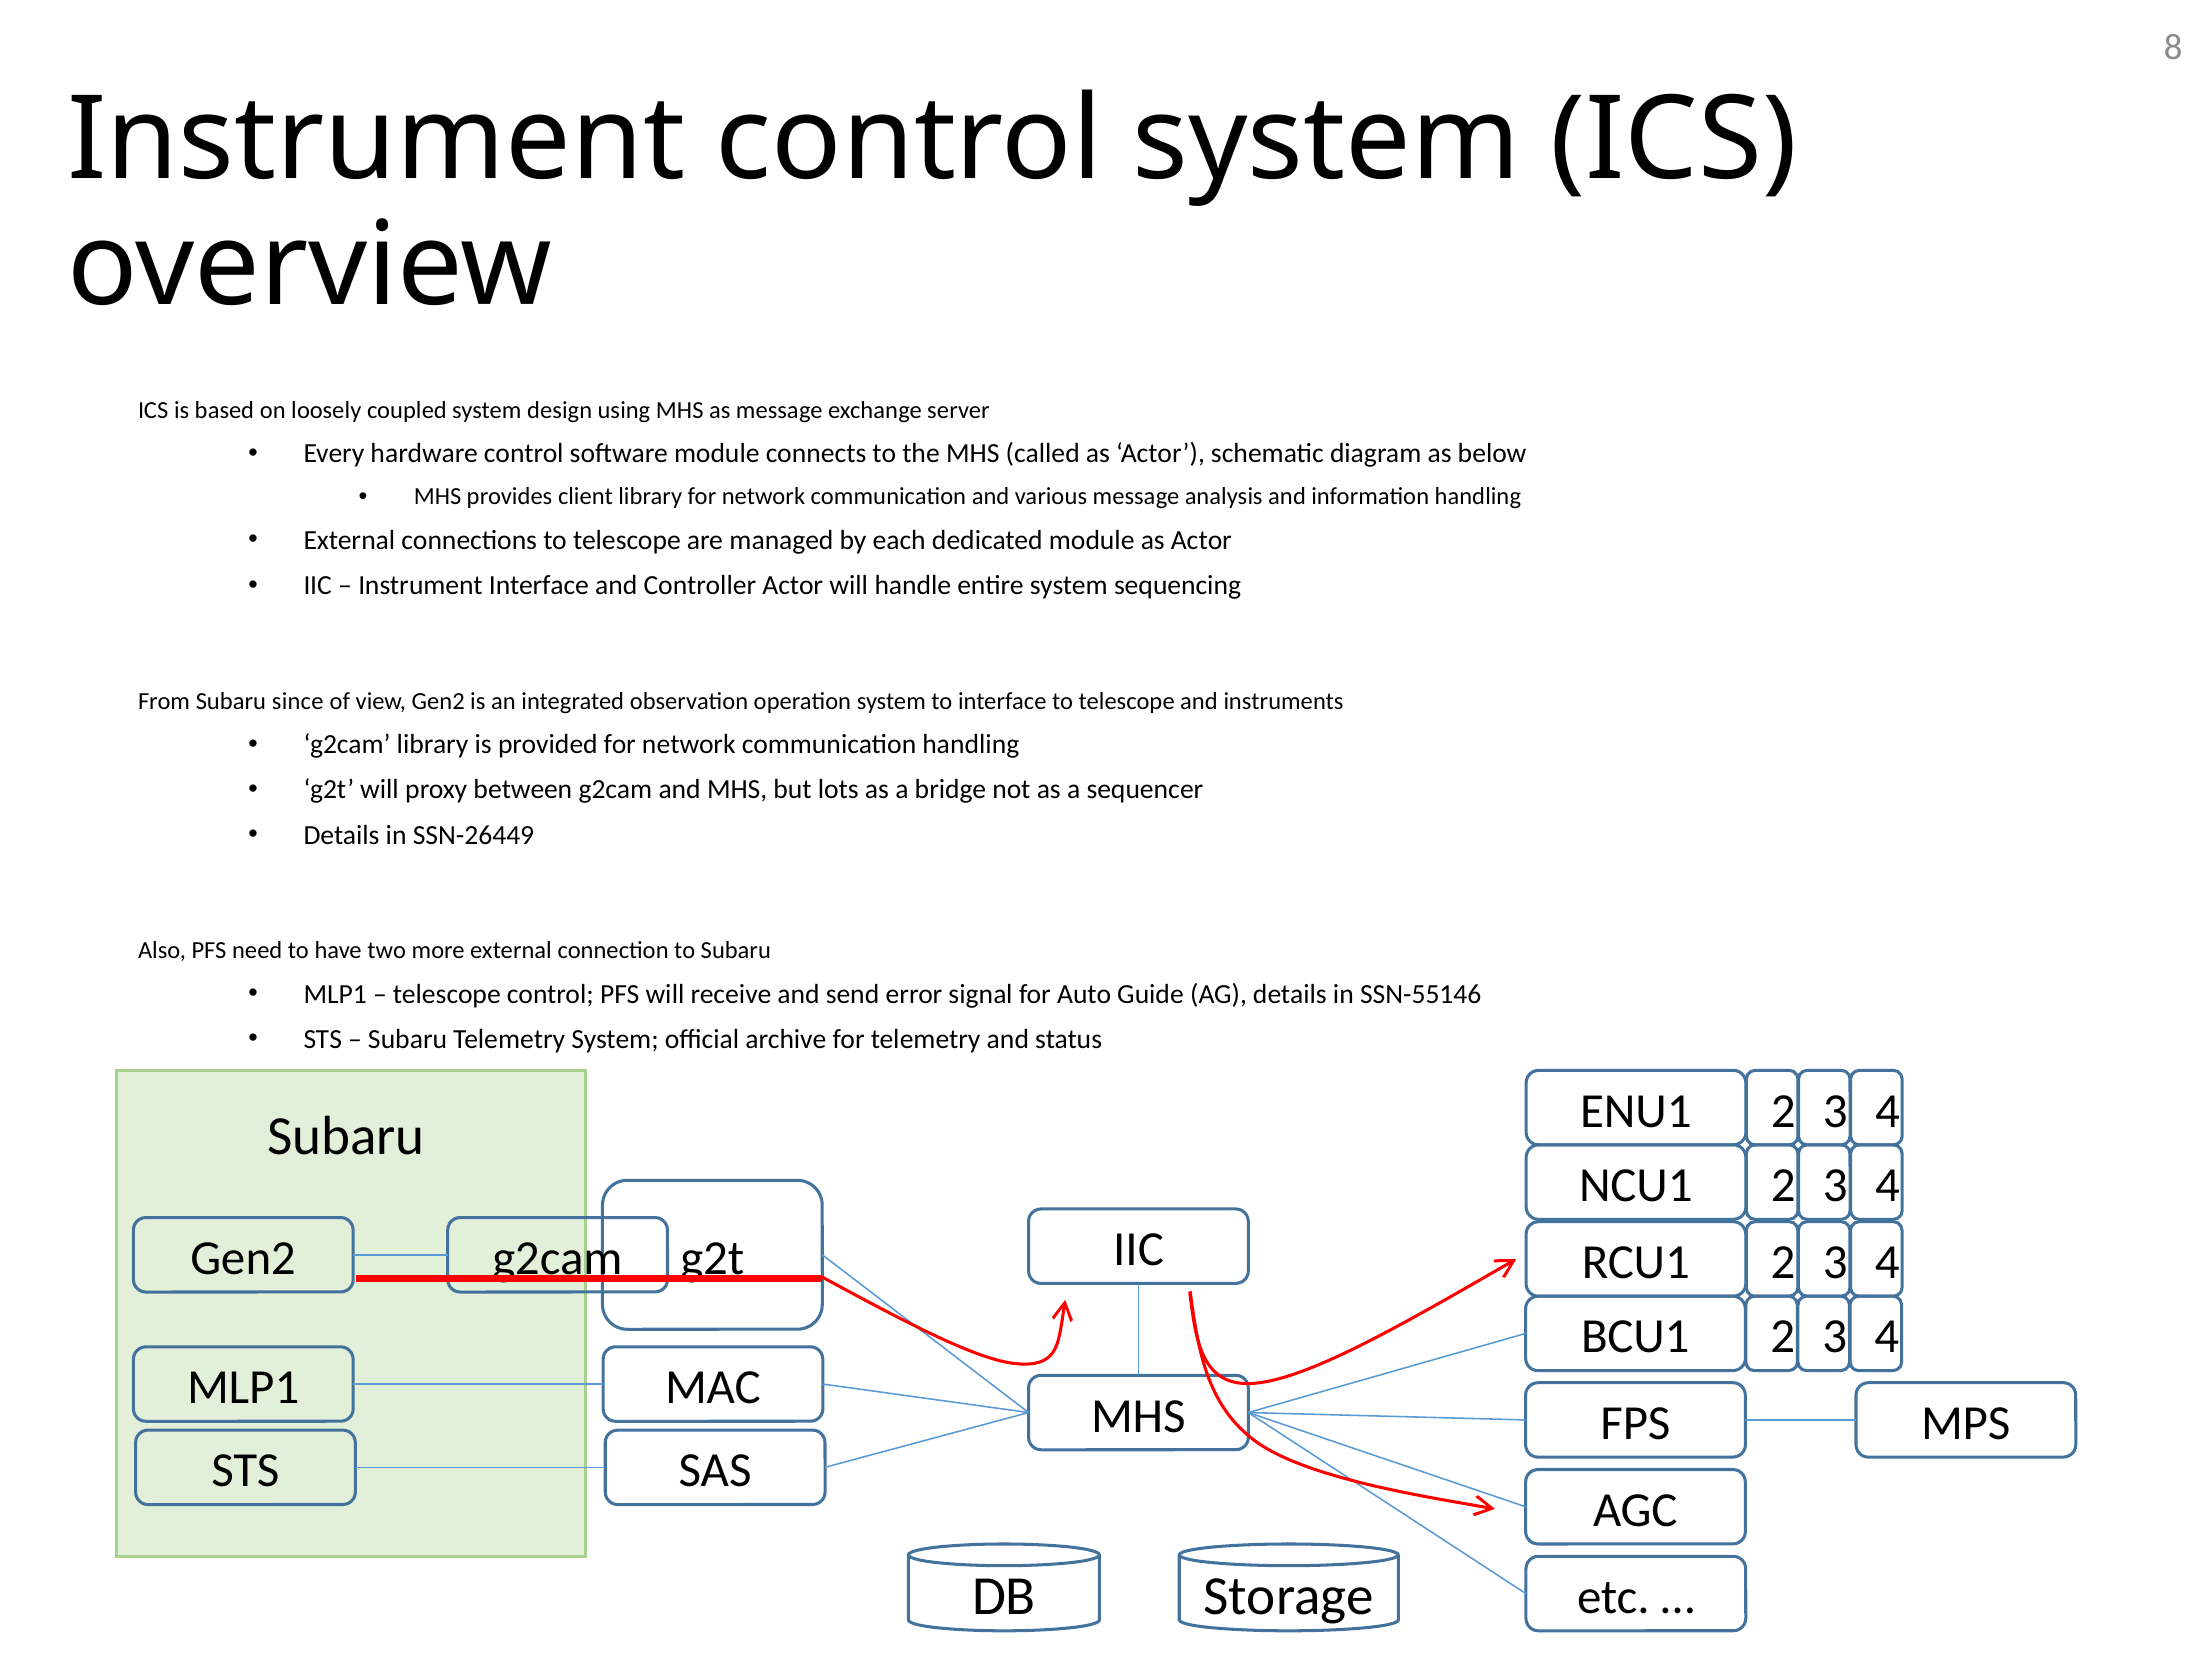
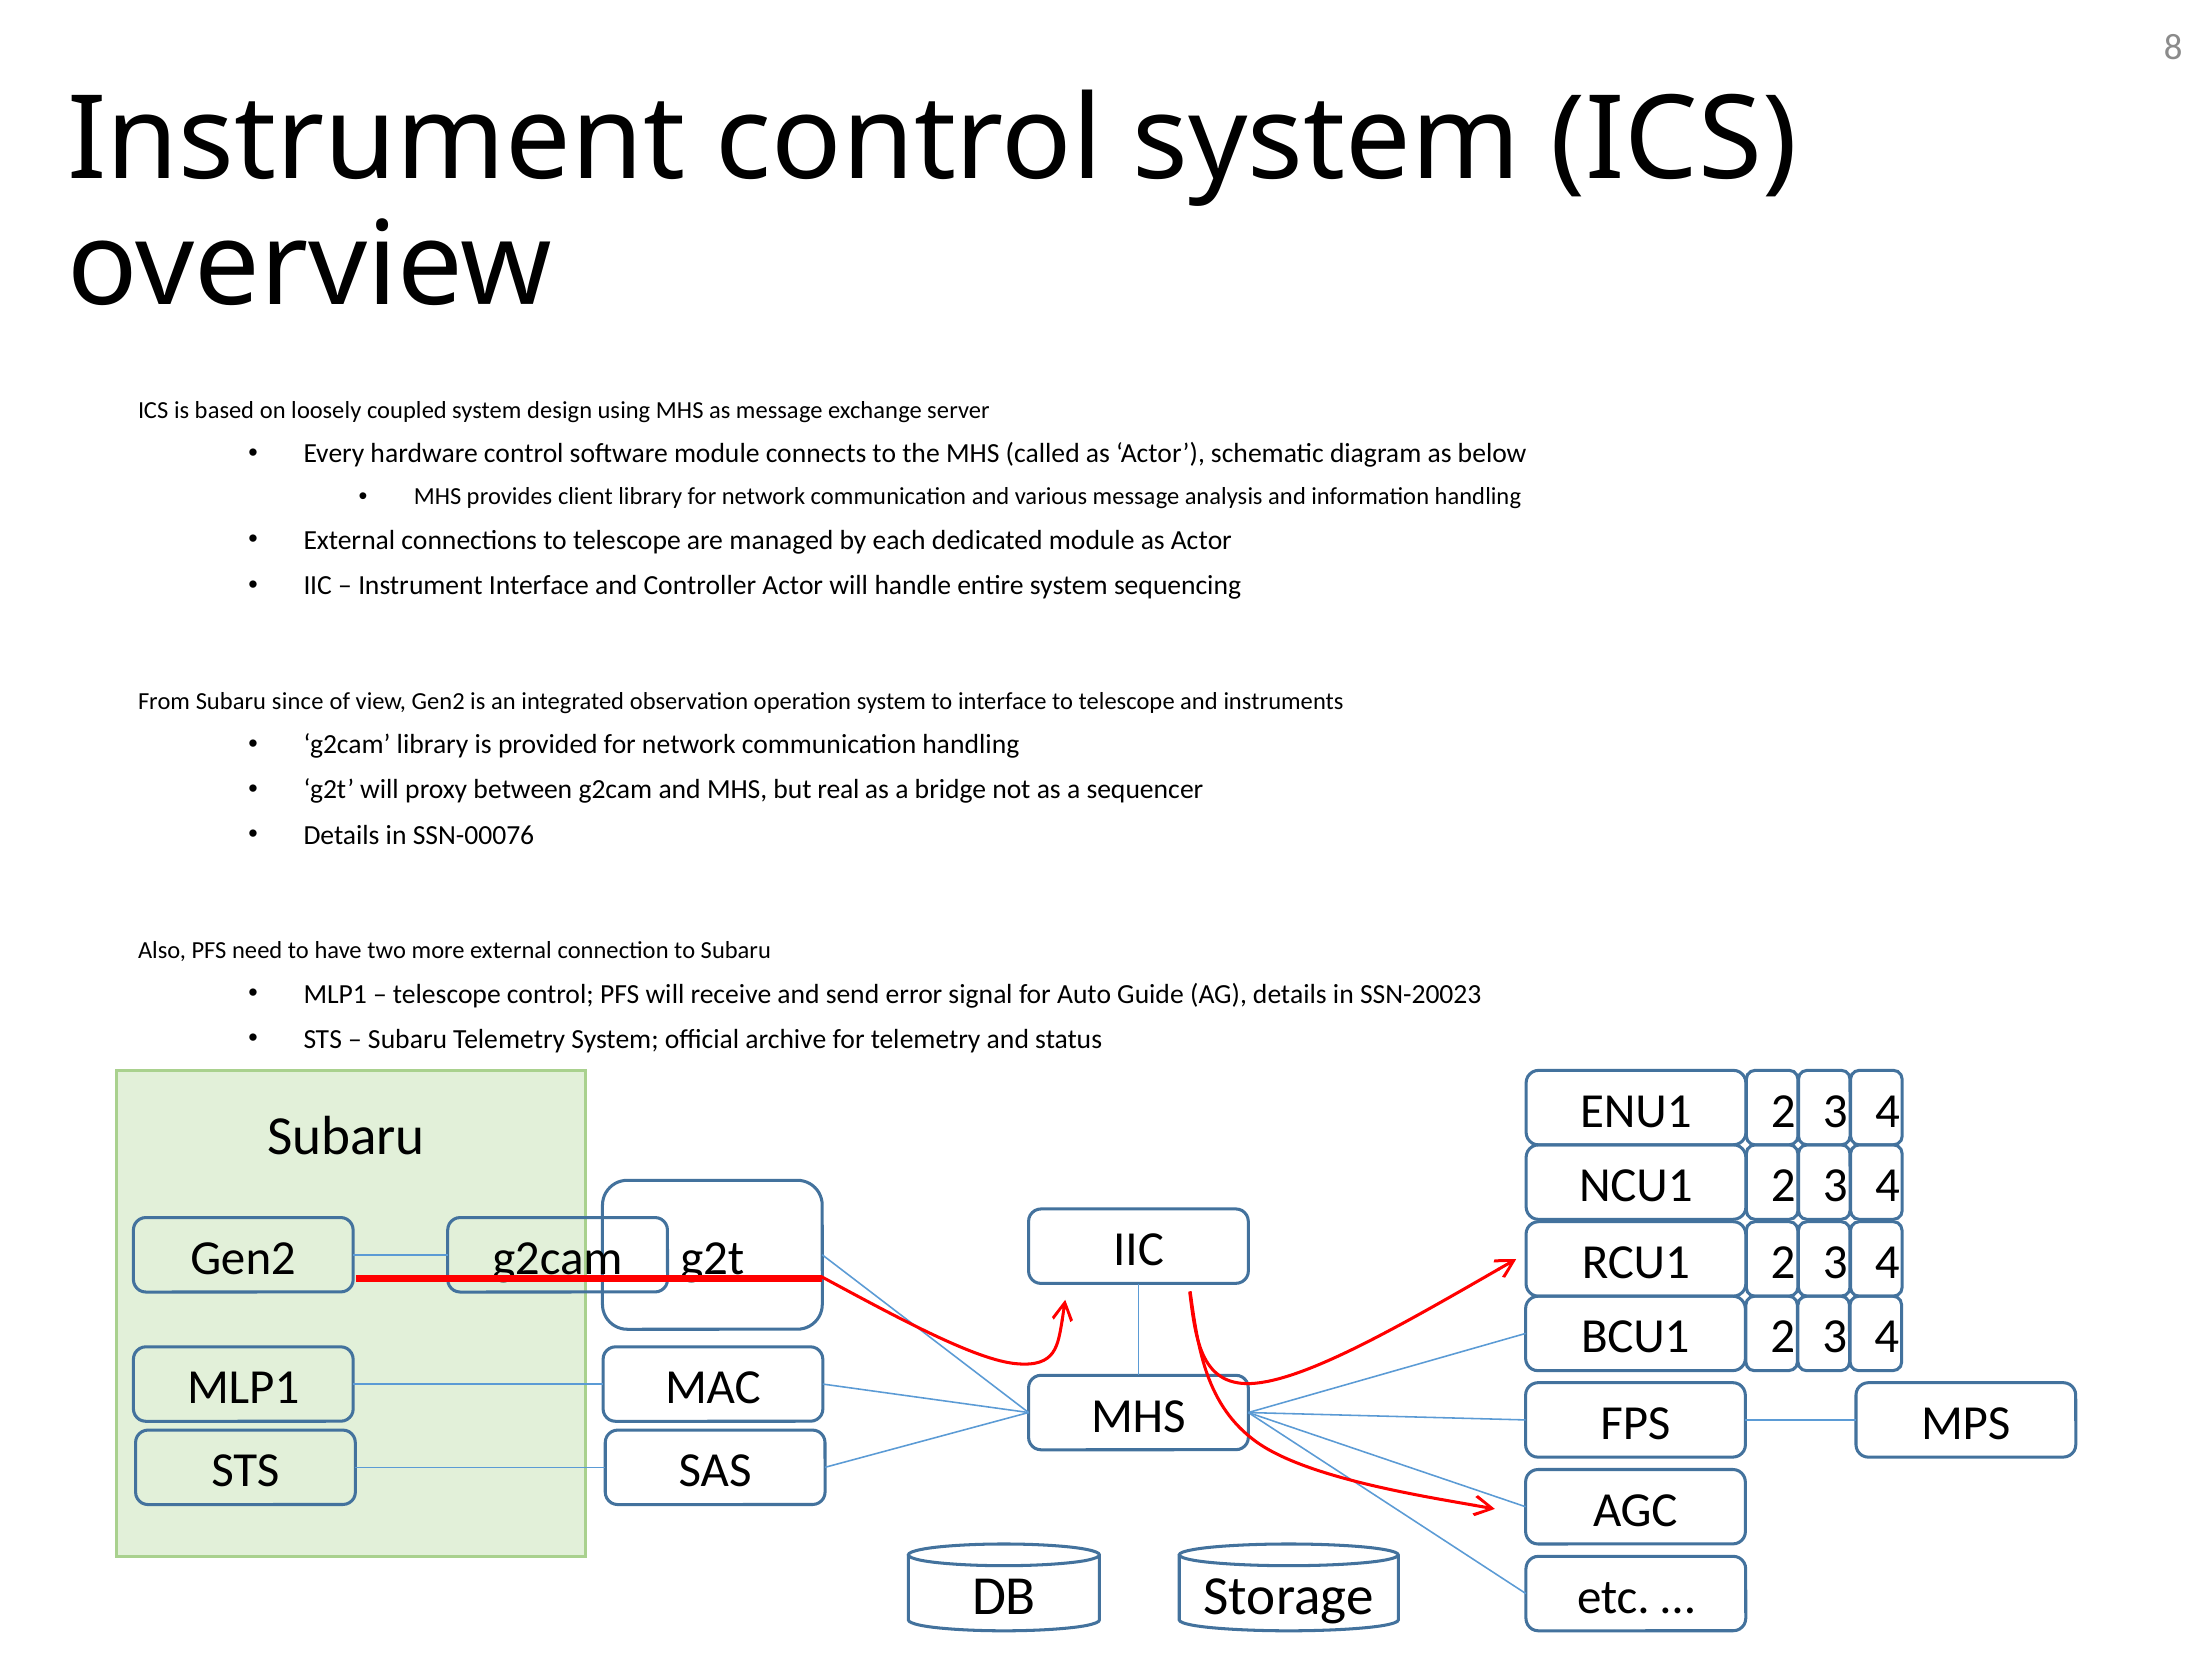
lots: lots -> real
SSN-26449: SSN-26449 -> SSN-00076
SSN-55146: SSN-55146 -> SSN-20023
